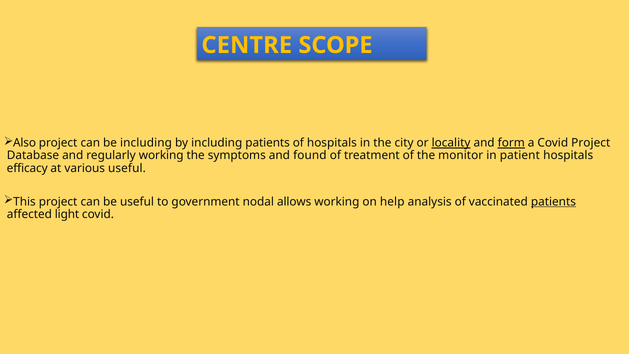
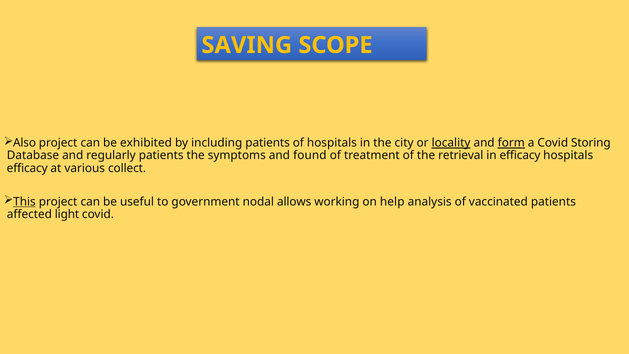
CENTRE: CENTRE -> SAVING
be including: including -> exhibited
Covid Project: Project -> Storing
regularly working: working -> patients
monitor: monitor -> retrieval
in patient: patient -> efficacy
various useful: useful -> collect
This underline: none -> present
patients at (553, 202) underline: present -> none
